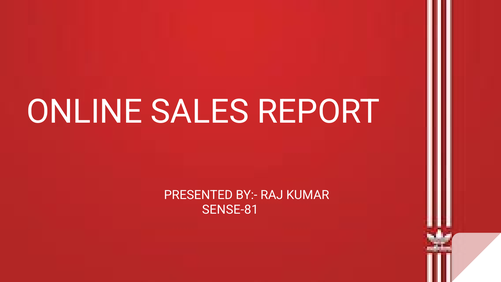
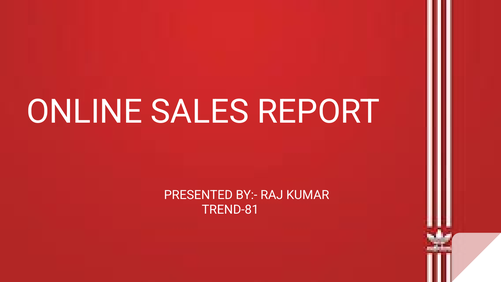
SENSE-81: SENSE-81 -> TREND-81
